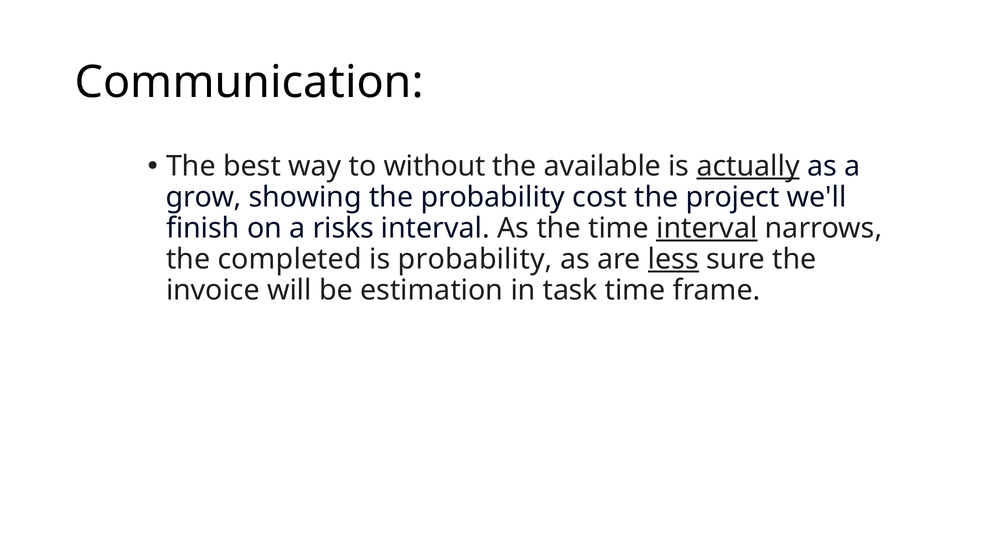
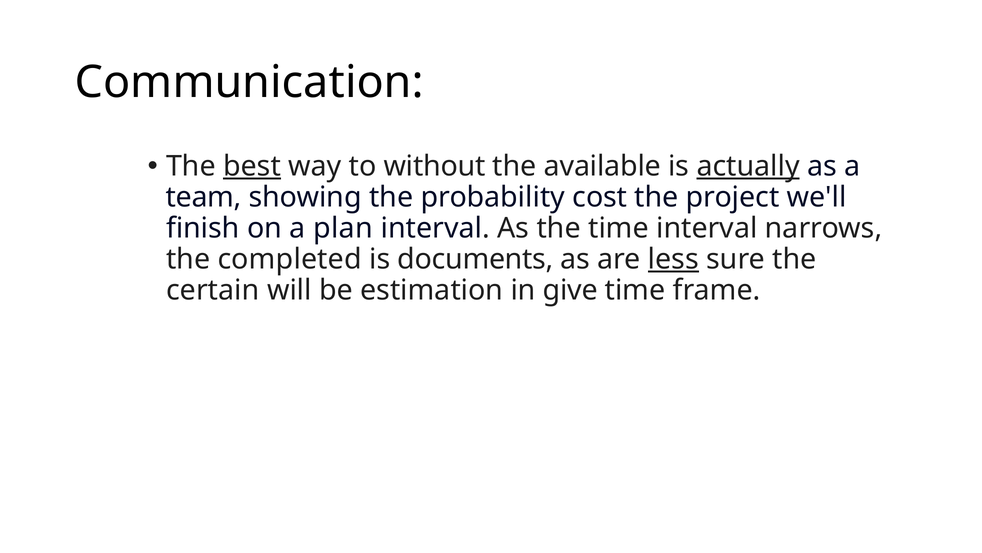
best underline: none -> present
grow: grow -> team
risks: risks -> plan
interval at (707, 228) underline: present -> none
is probability: probability -> documents
invoice: invoice -> certain
task: task -> give
